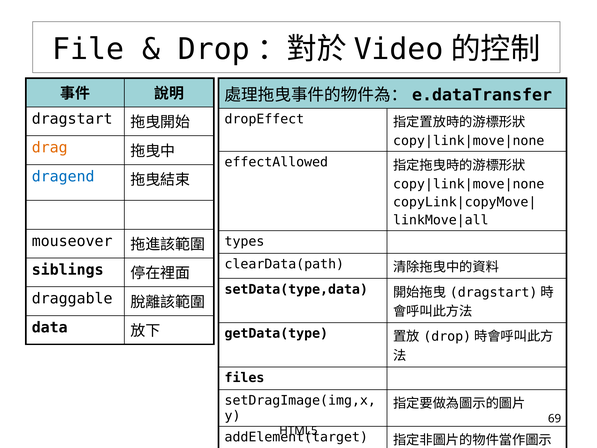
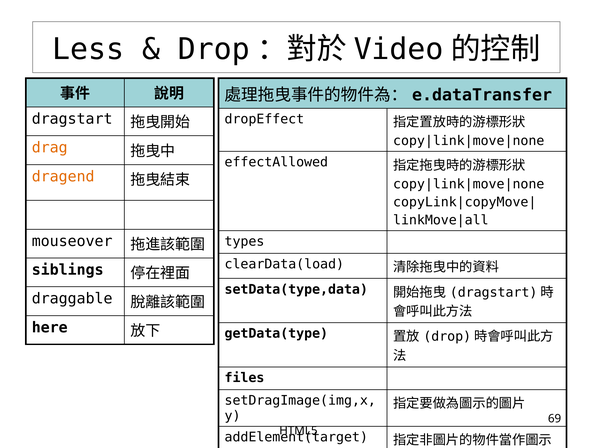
File: File -> Less
dragend colour: blue -> orange
clearData(path: clearData(path -> clearData(load
data: data -> here
